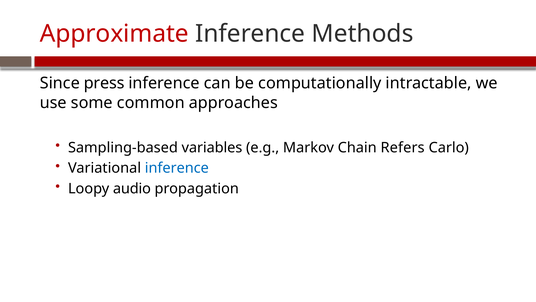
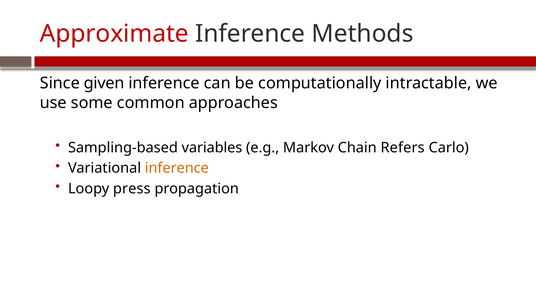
press: press -> given
inference at (177, 168) colour: blue -> orange
audio: audio -> press
